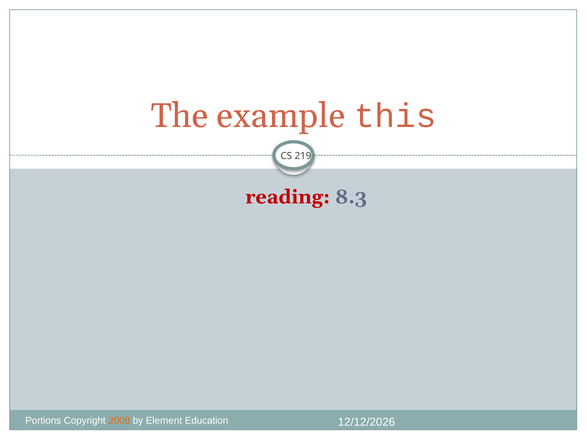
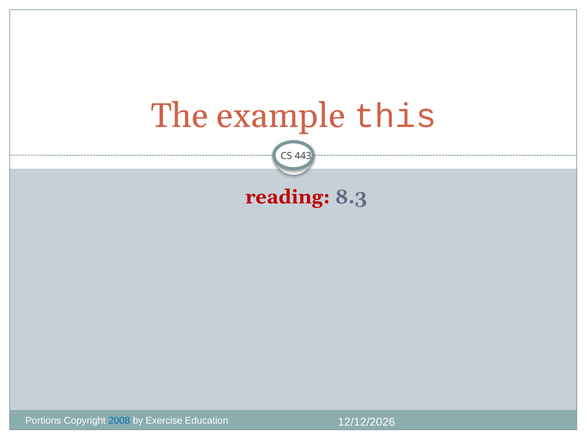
219: 219 -> 443
2008 colour: orange -> blue
Element: Element -> Exercise
